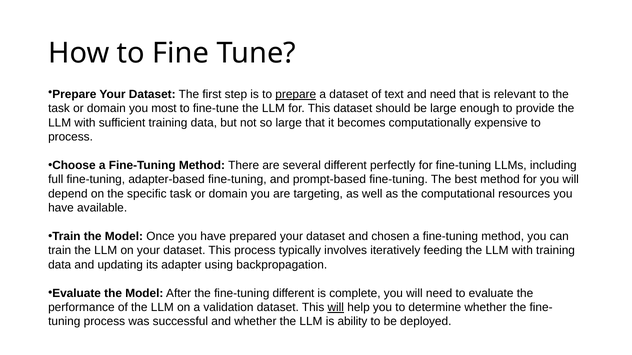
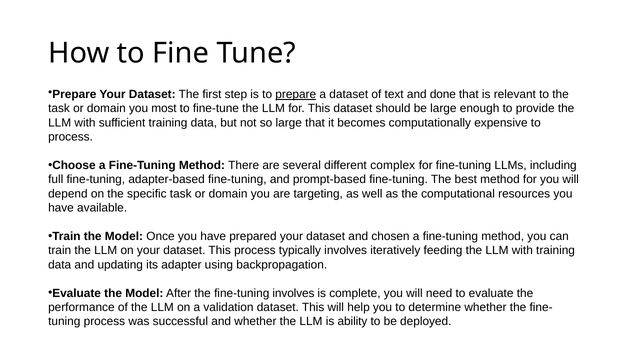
and need: need -> done
perfectly: perfectly -> complex
fine-tuning different: different -> involves
will at (336, 308) underline: present -> none
